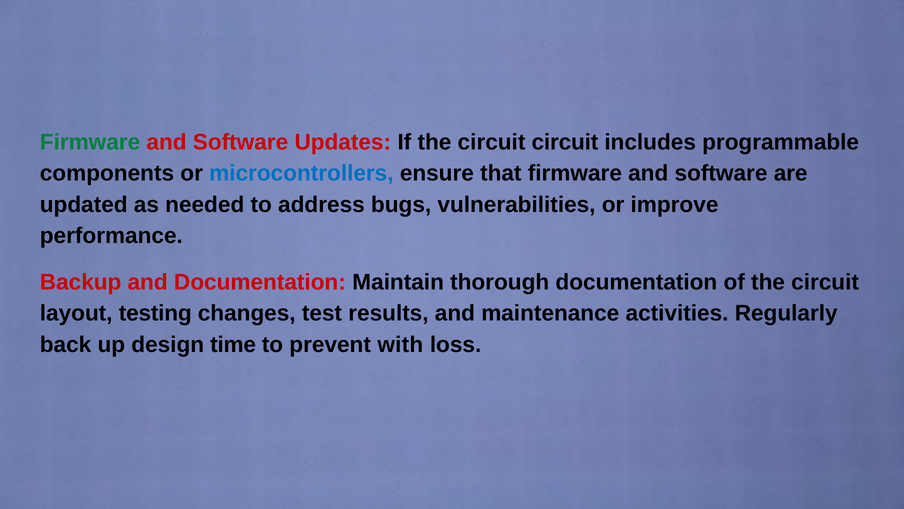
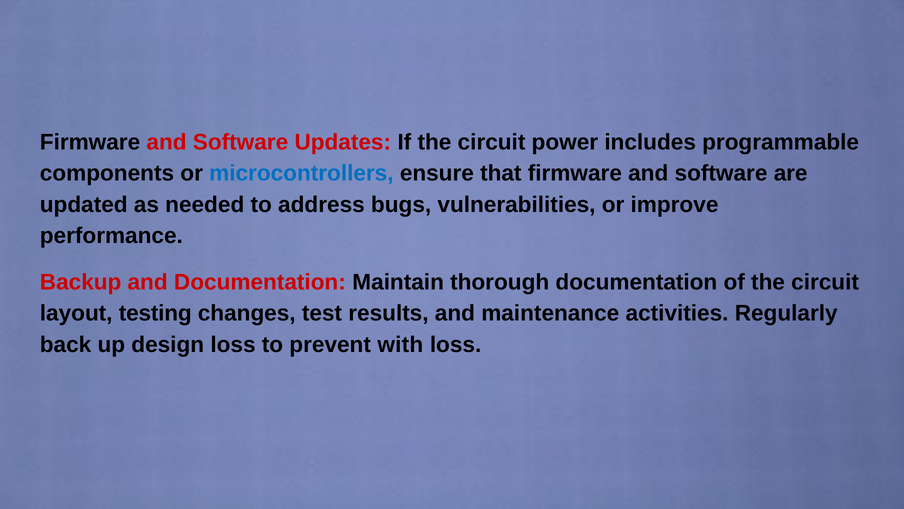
Firmware at (90, 142) colour: green -> black
circuit circuit: circuit -> power
design time: time -> loss
